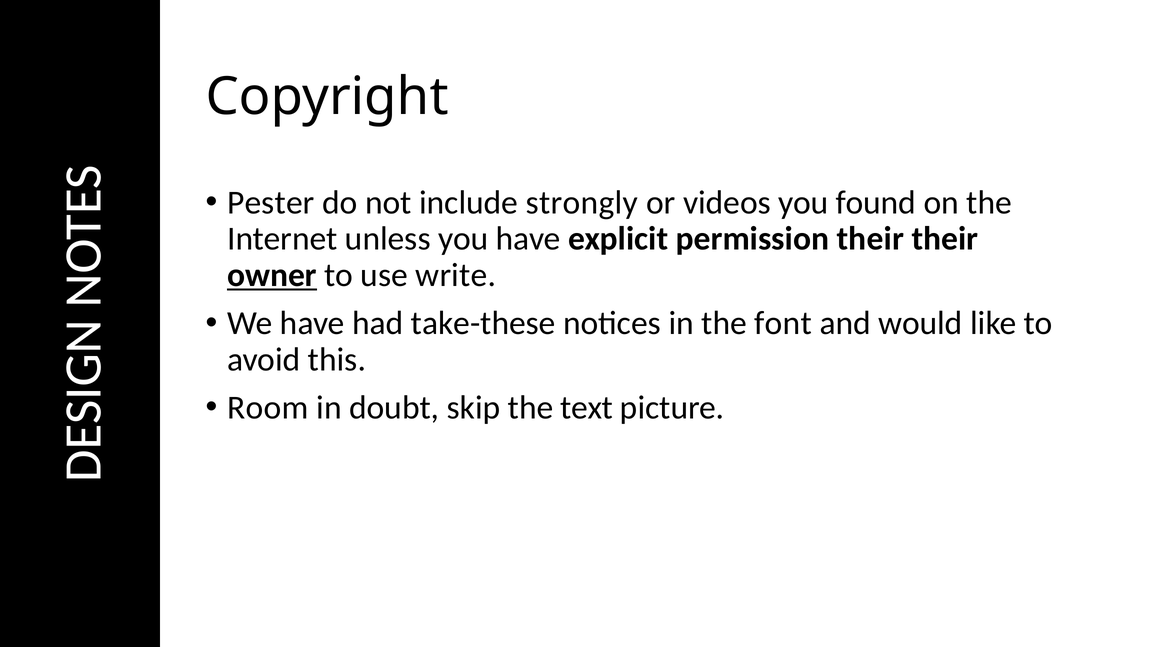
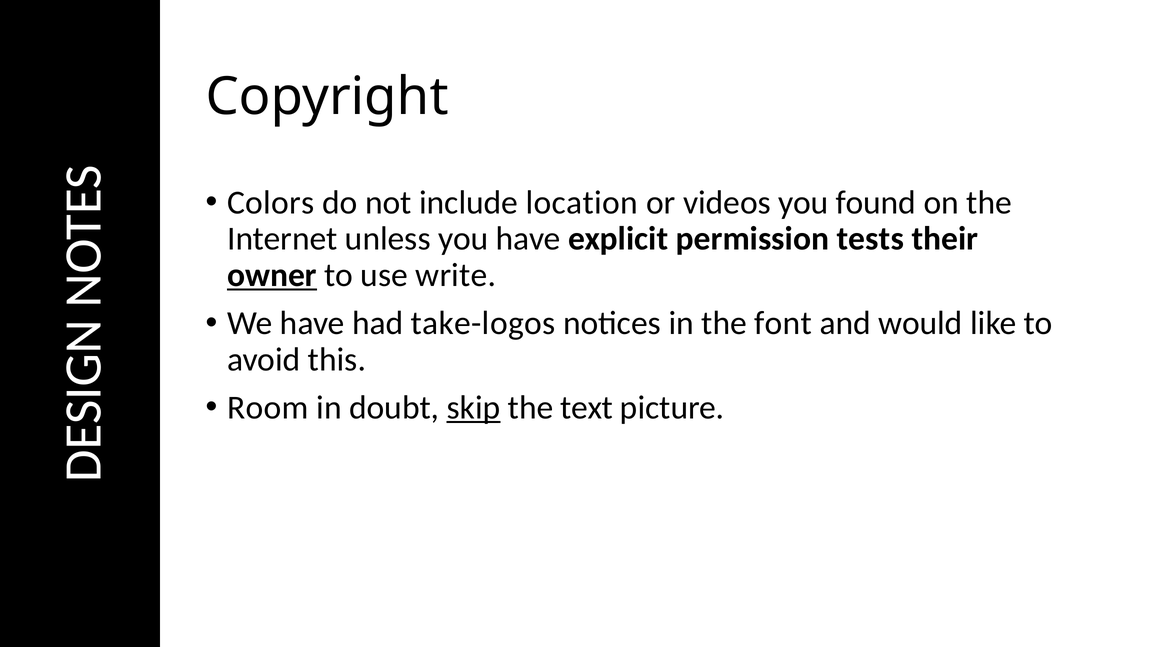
Pester: Pester -> Colors
strongly: strongly -> location
permission their: their -> tests
take-these: take-these -> take-logos
skip underline: none -> present
